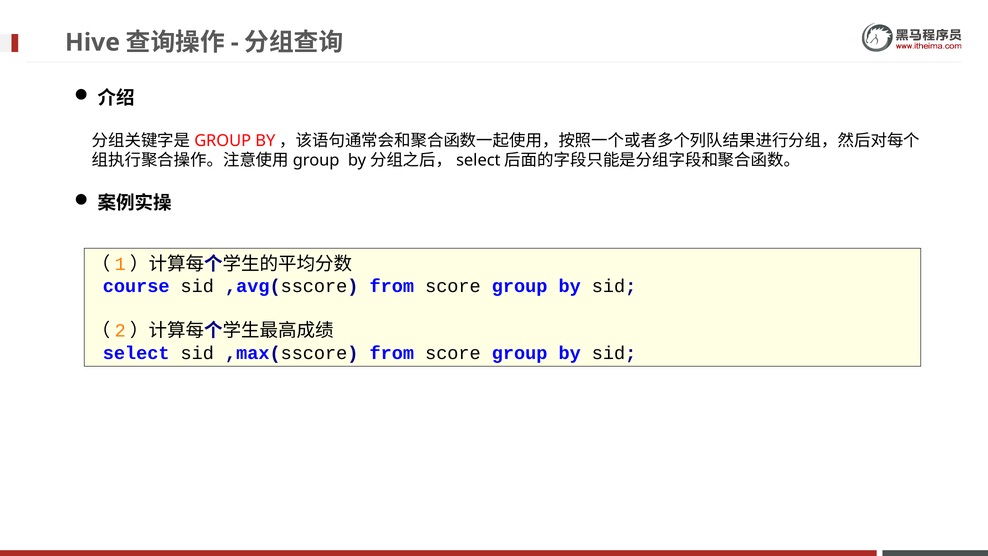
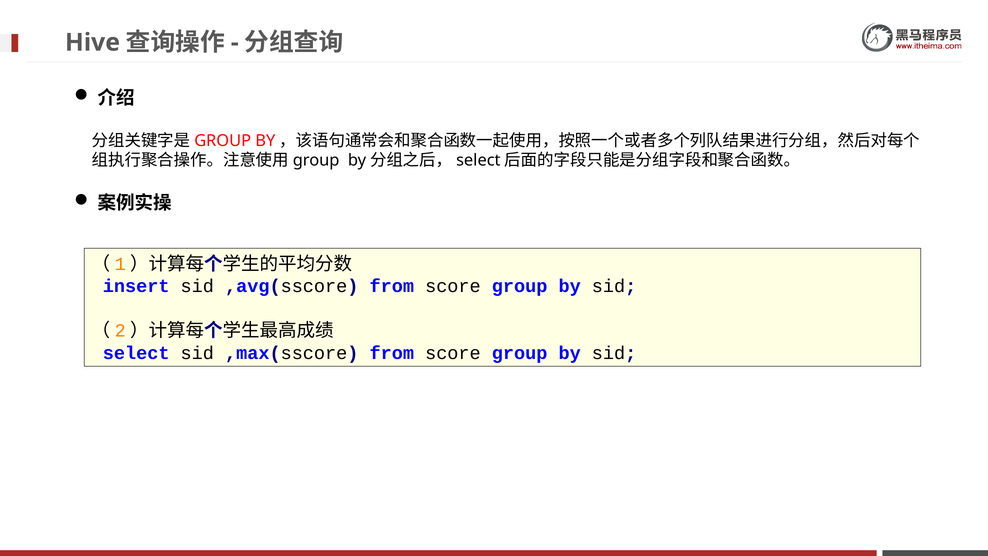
course: course -> insert
